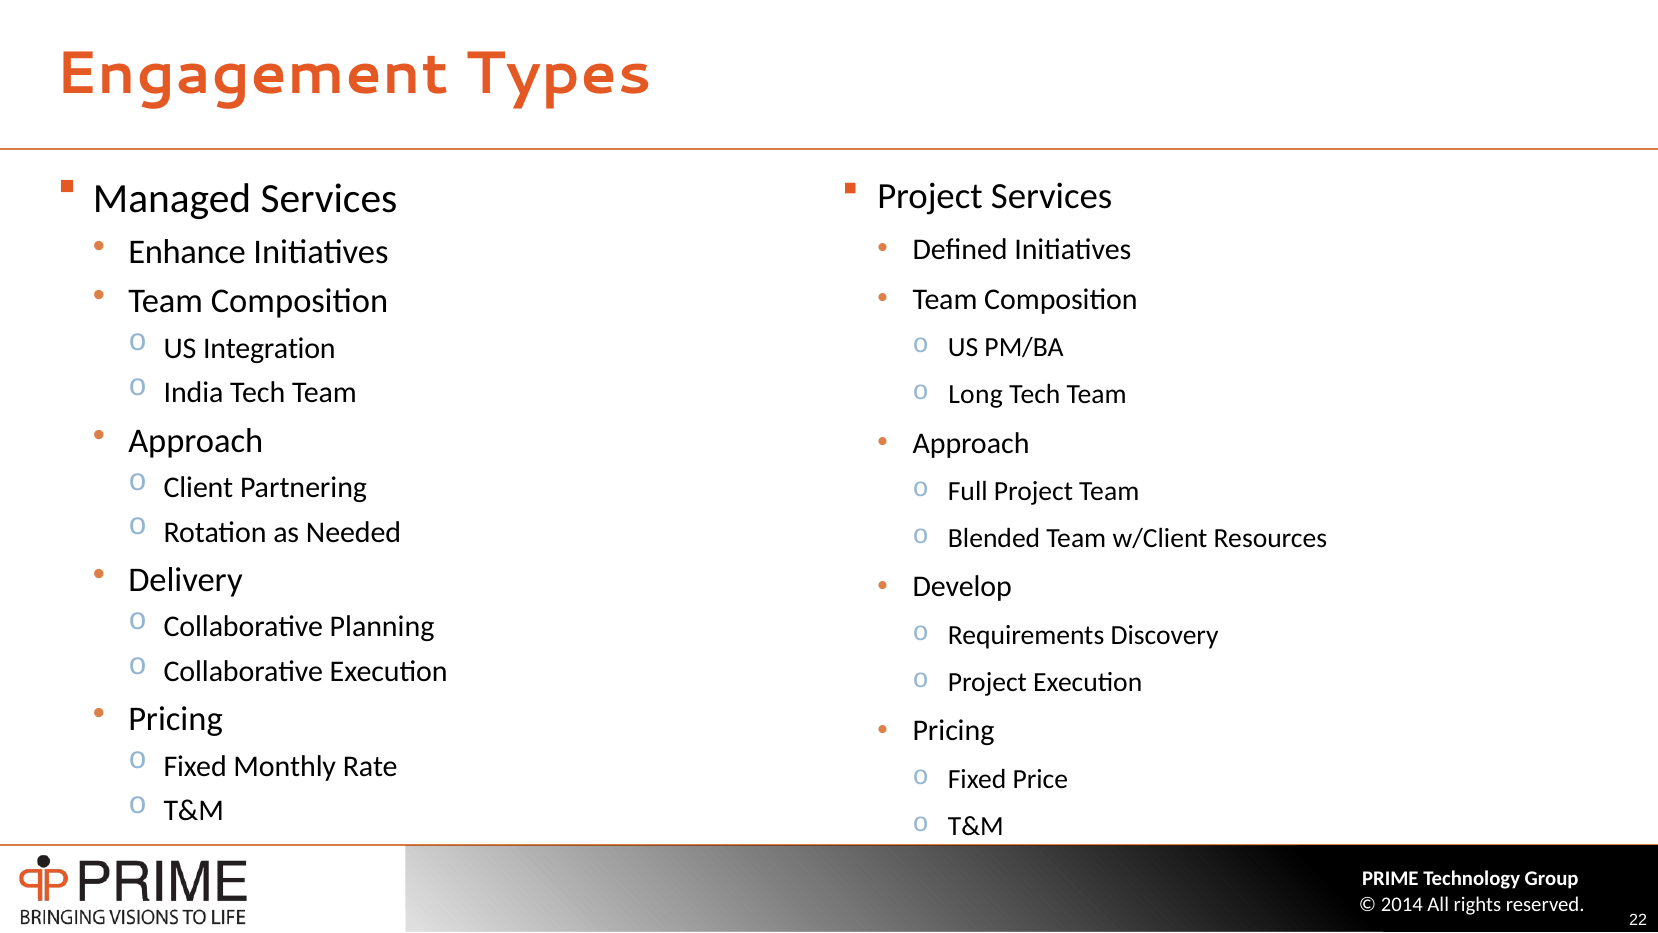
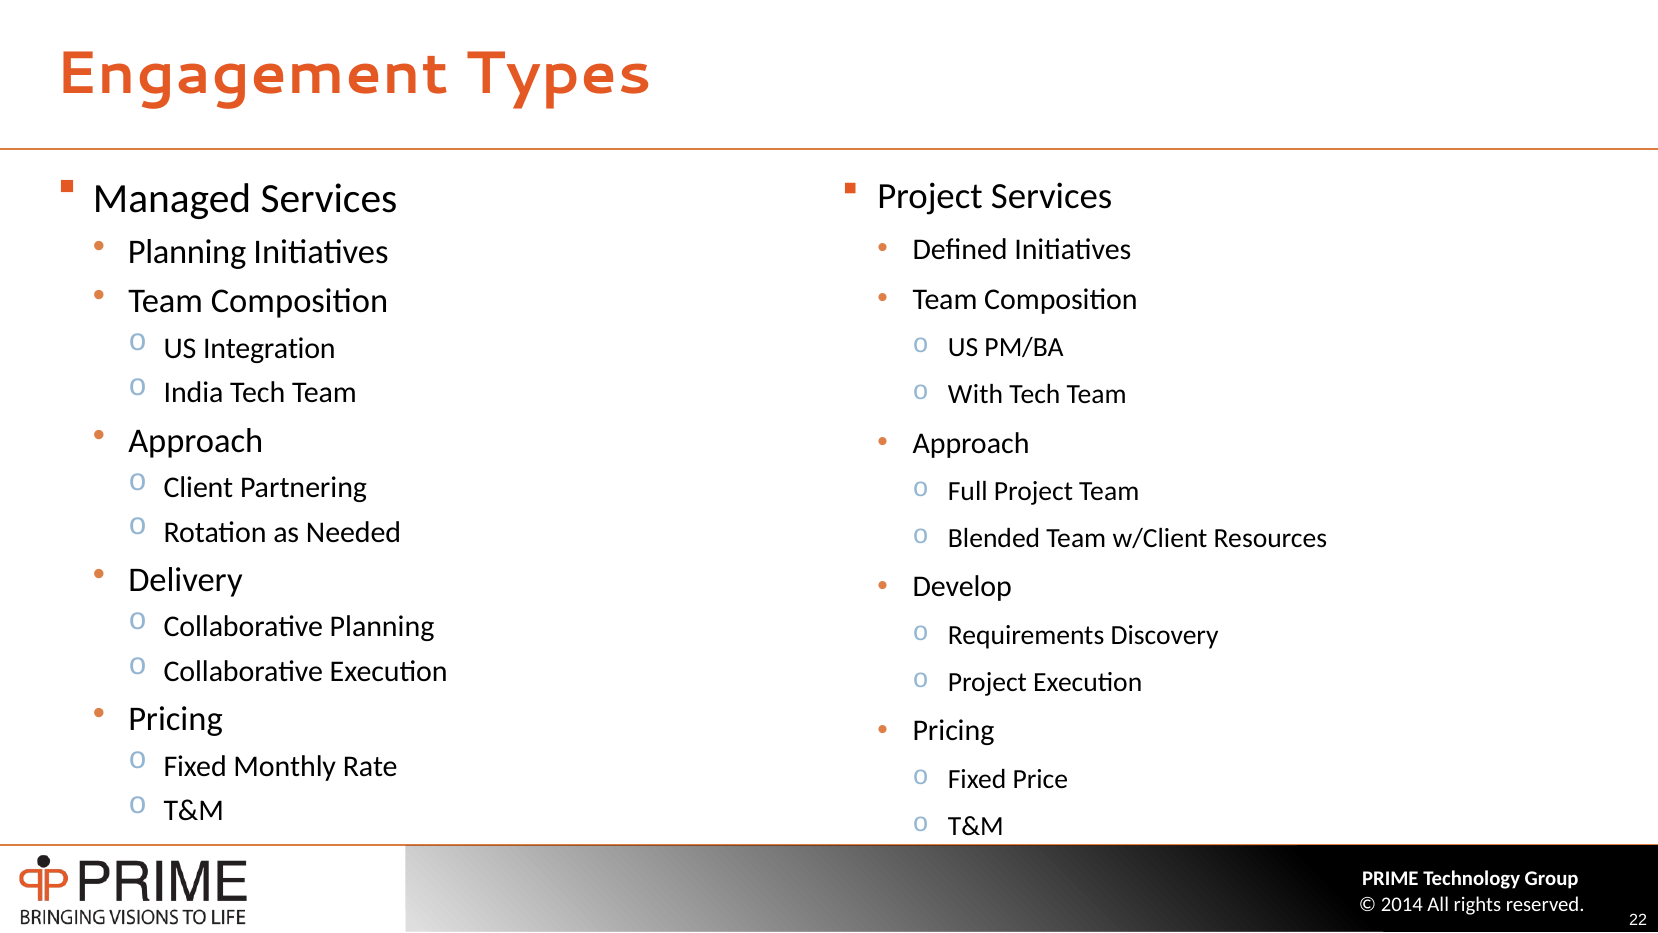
Enhance at (187, 252): Enhance -> Planning
Long: Long -> With
